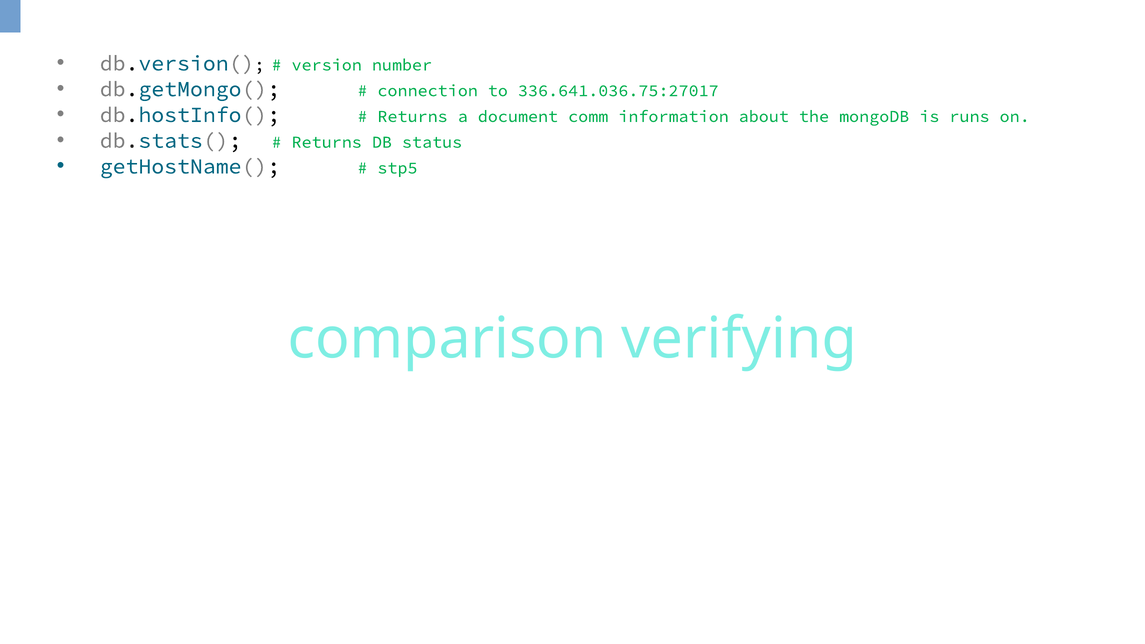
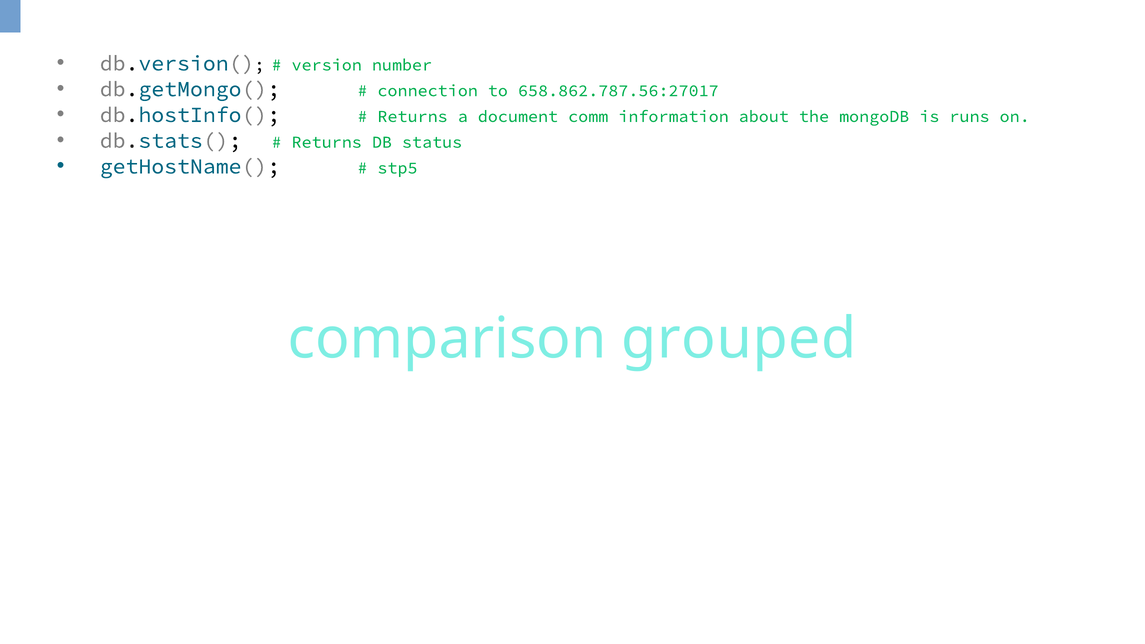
336.641.036.75:27017: 336.641.036.75:27017 -> 658.862.787.56:27017
verifying: verifying -> grouped
